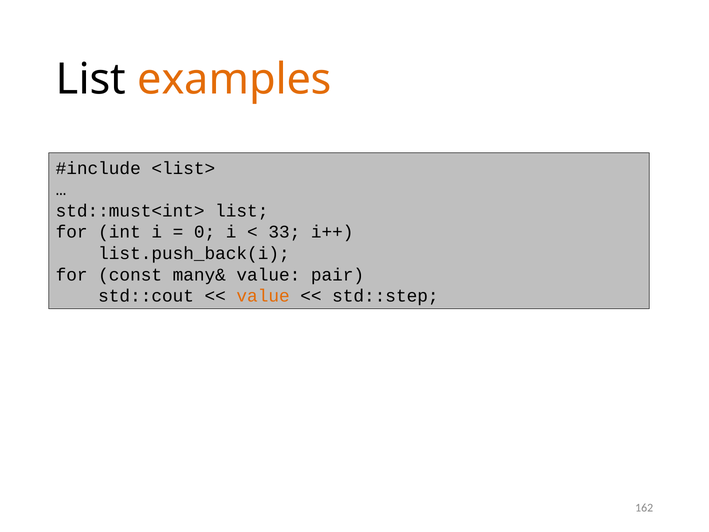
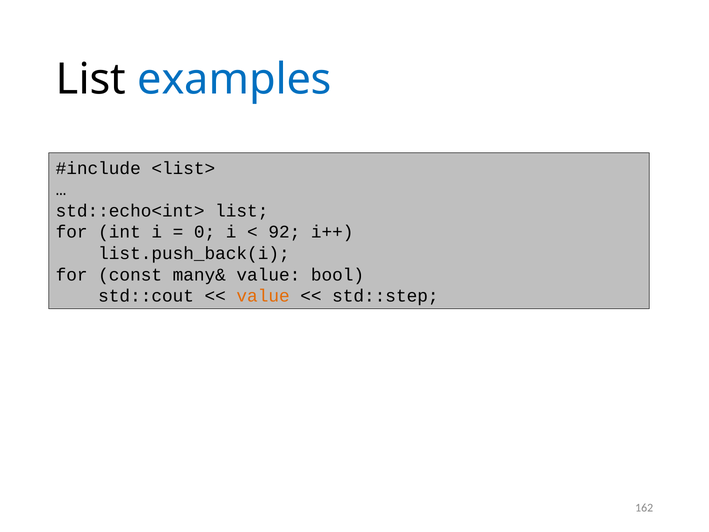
examples colour: orange -> blue
std::must<int>: std::must<int> -> std::echo<int>
33: 33 -> 92
pair: pair -> bool
